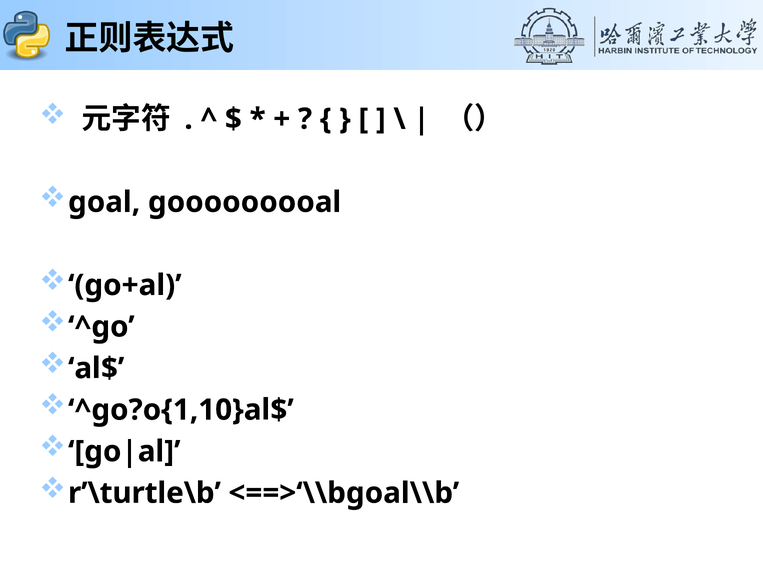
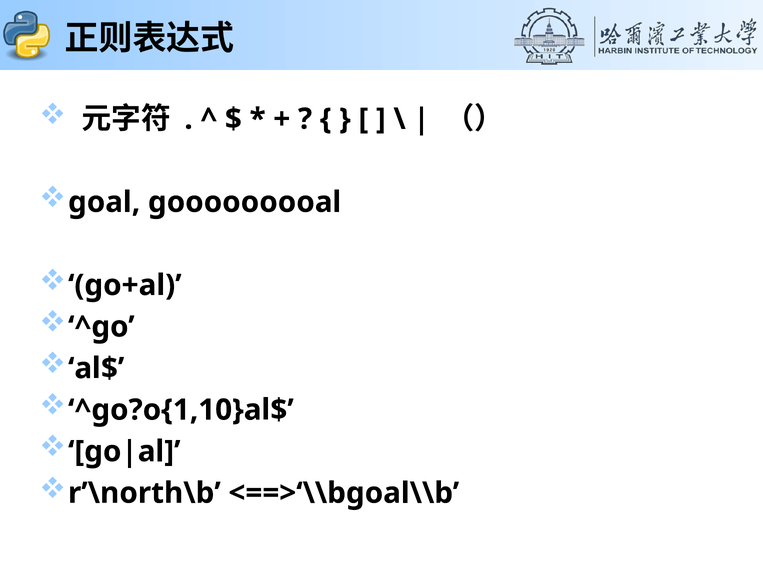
r’\turtle\b: r’\turtle\b -> r’\north\b
